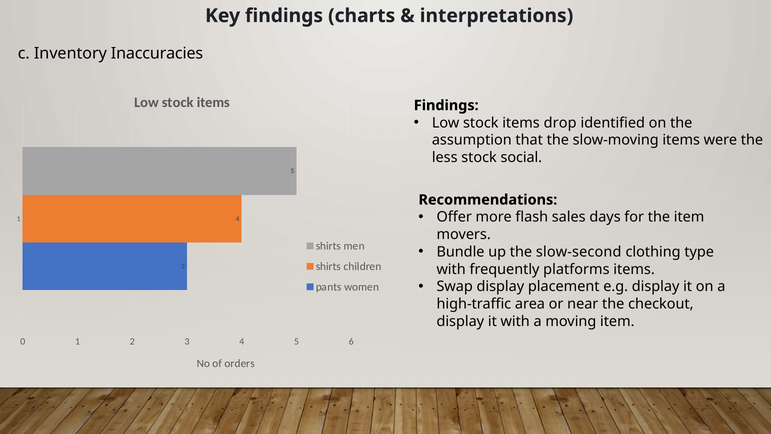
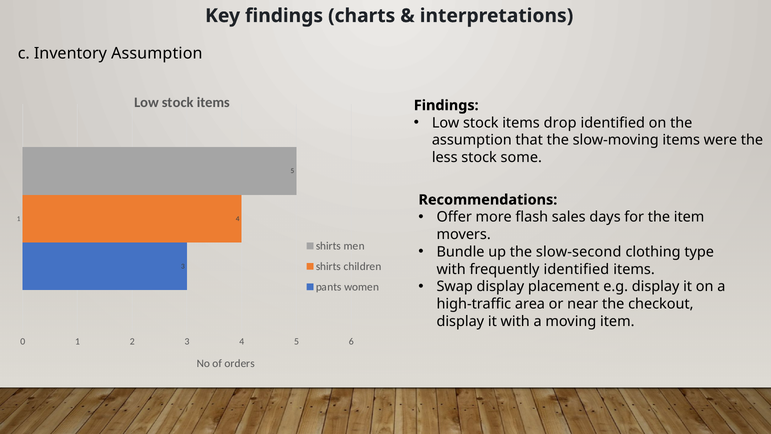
Inventory Inaccuracies: Inaccuracies -> Assumption
social: social -> some
frequently platforms: platforms -> identified
